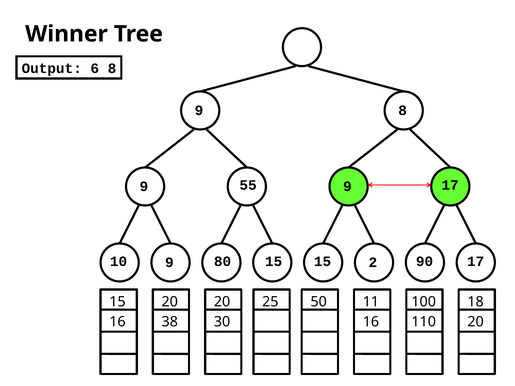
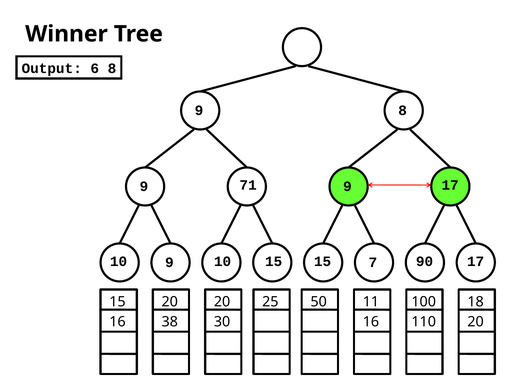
55: 55 -> 71
9 80: 80 -> 10
2: 2 -> 7
